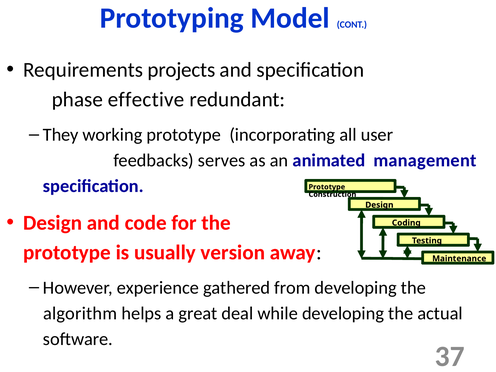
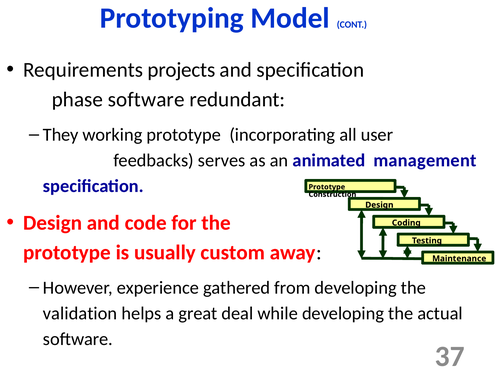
phase effective: effective -> software
version: version -> custom
algorithm: algorithm -> validation
